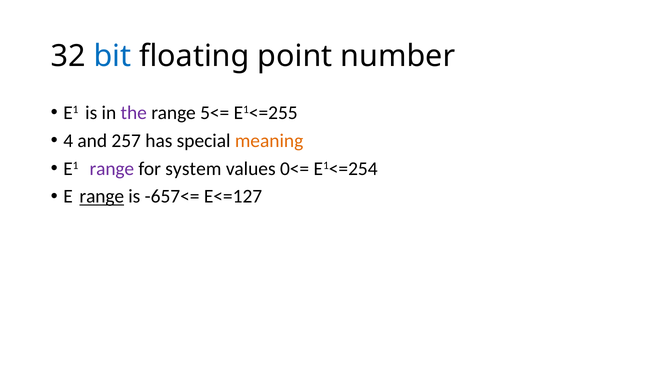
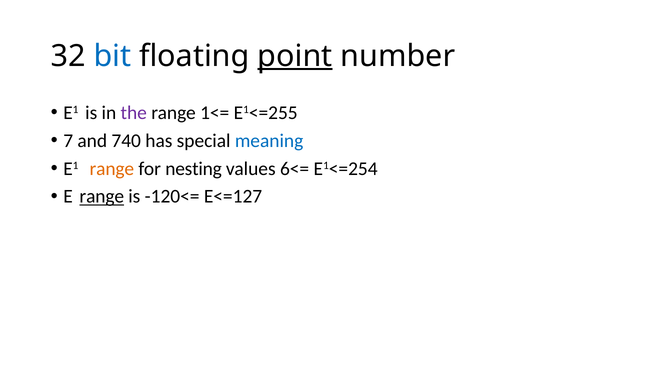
point underline: none -> present
5<=: 5<= -> 1<=
4: 4 -> 7
257: 257 -> 740
meaning colour: orange -> blue
range at (112, 168) colour: purple -> orange
system: system -> nesting
0<=: 0<= -> 6<=
-657<=: -657<= -> -120<=
